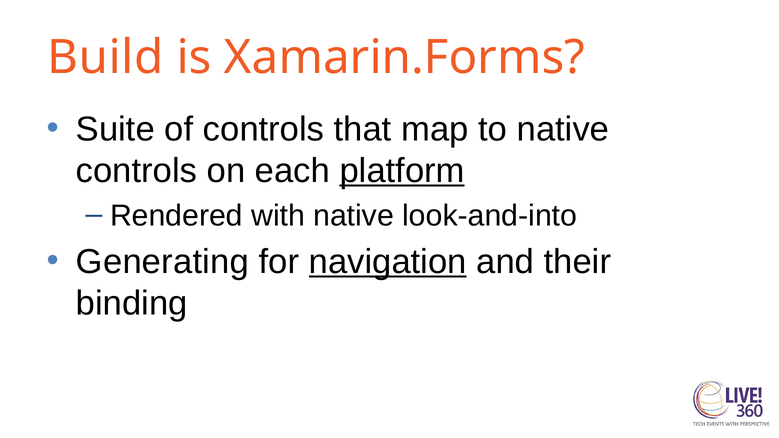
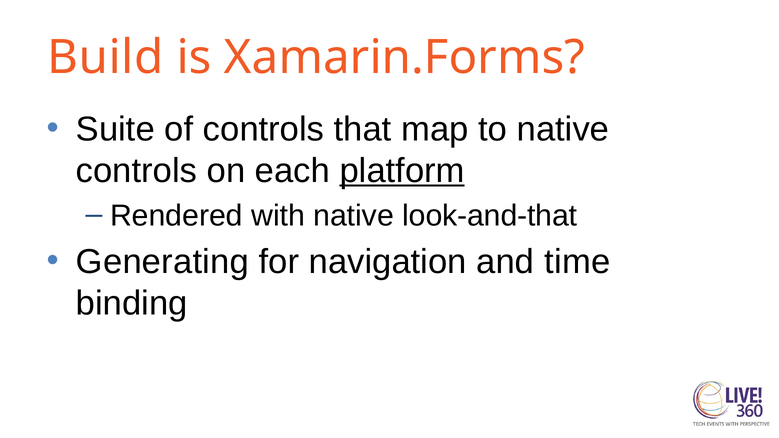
look-and-into: look-and-into -> look-and-that
navigation underline: present -> none
their: their -> time
